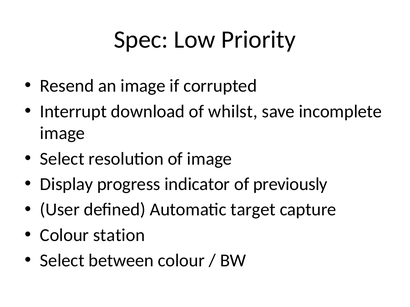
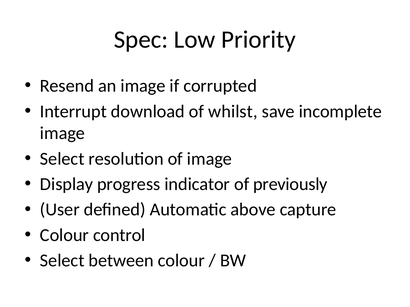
target: target -> above
station: station -> control
